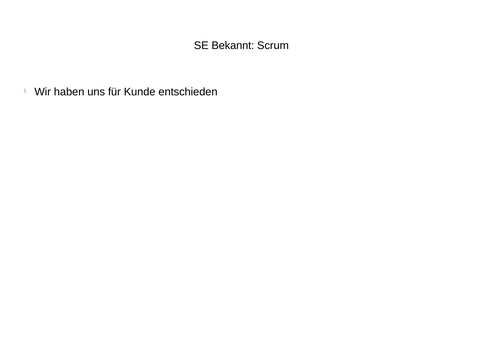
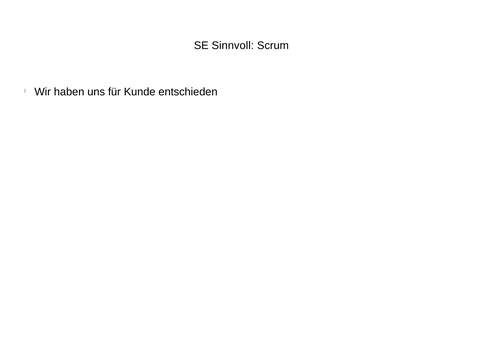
Bekannt: Bekannt -> Sinnvoll
